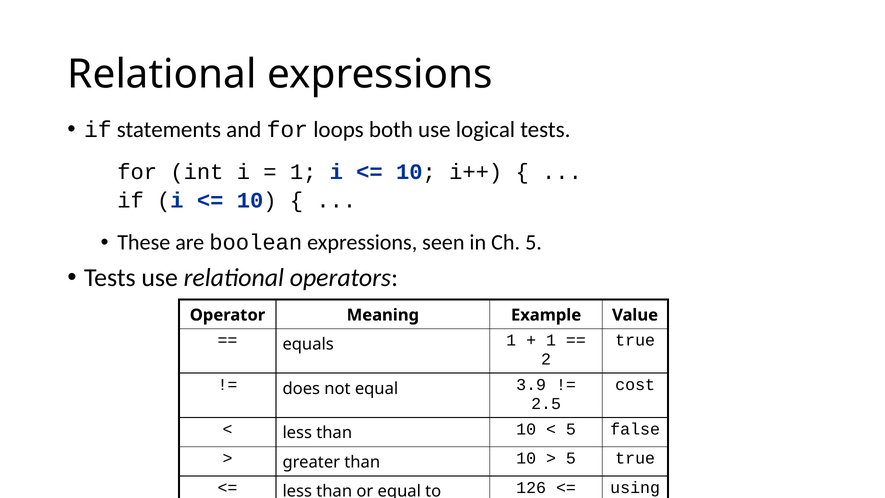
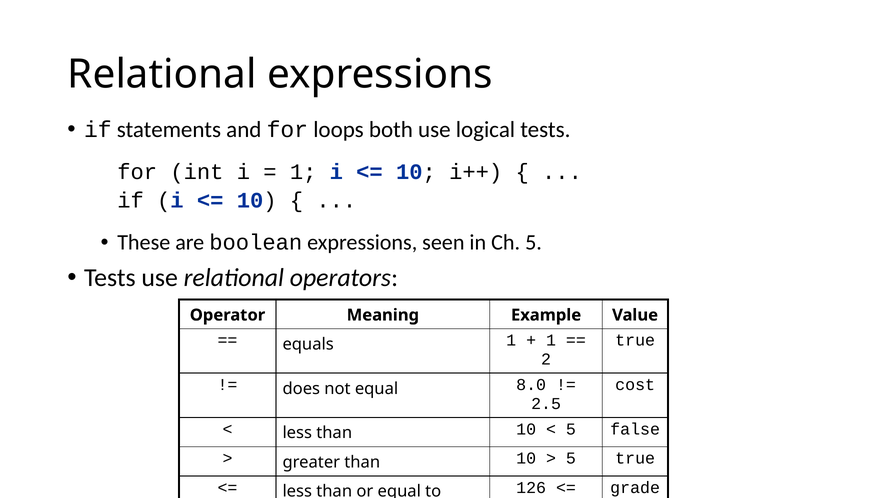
3.9: 3.9 -> 8.0
using: using -> grade
